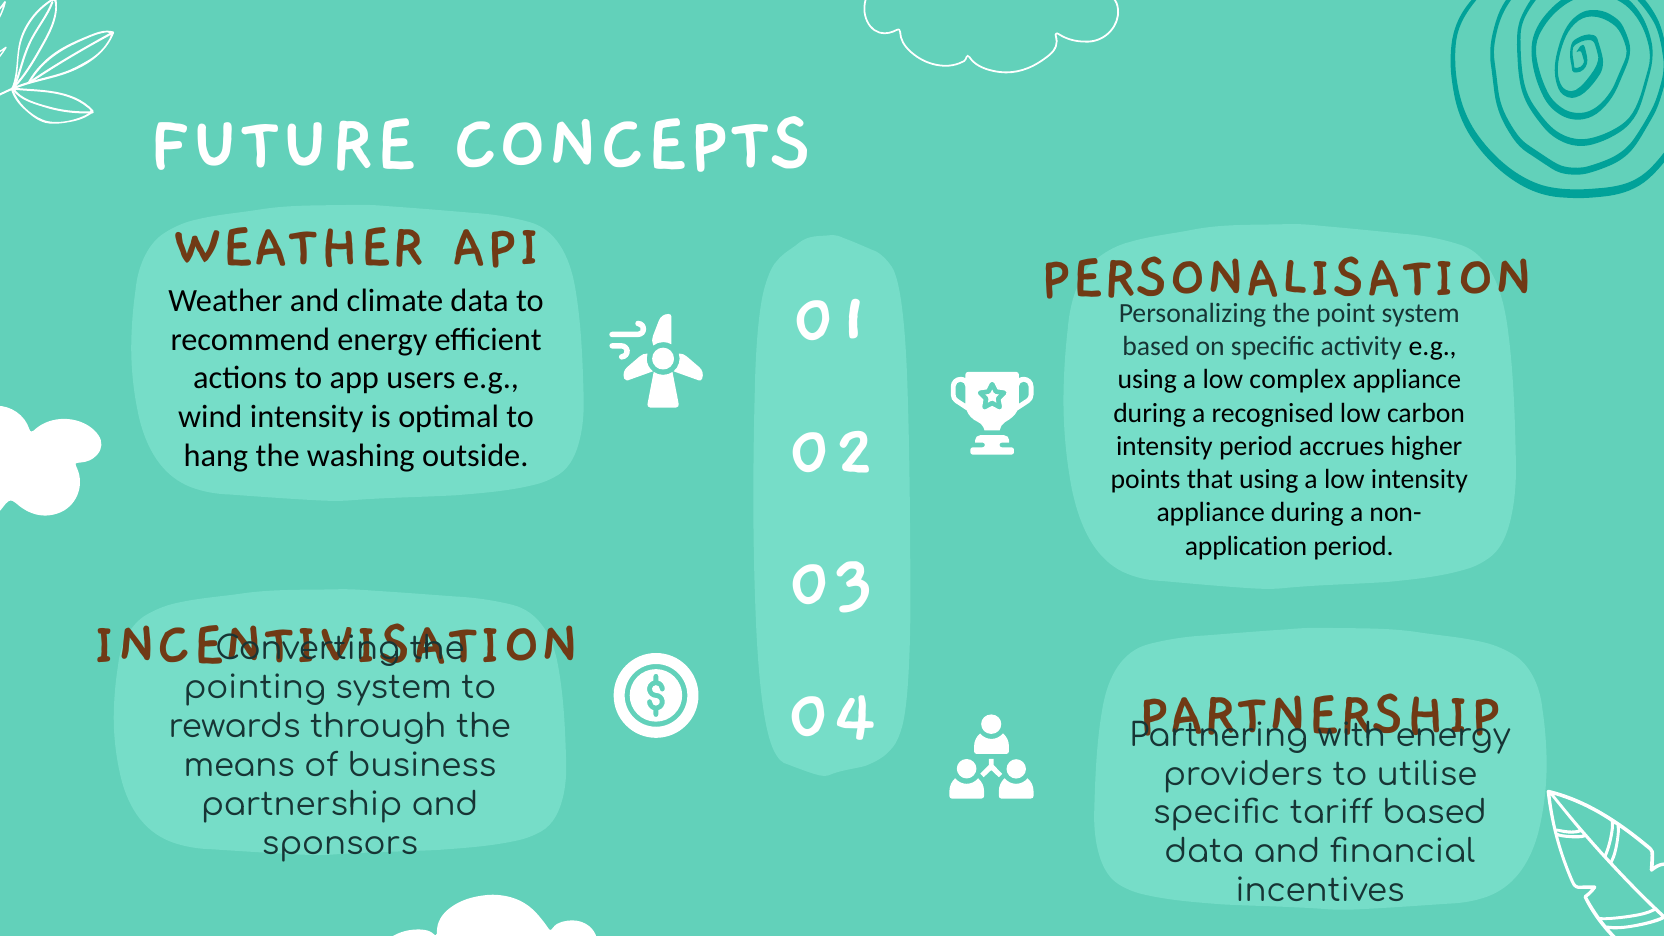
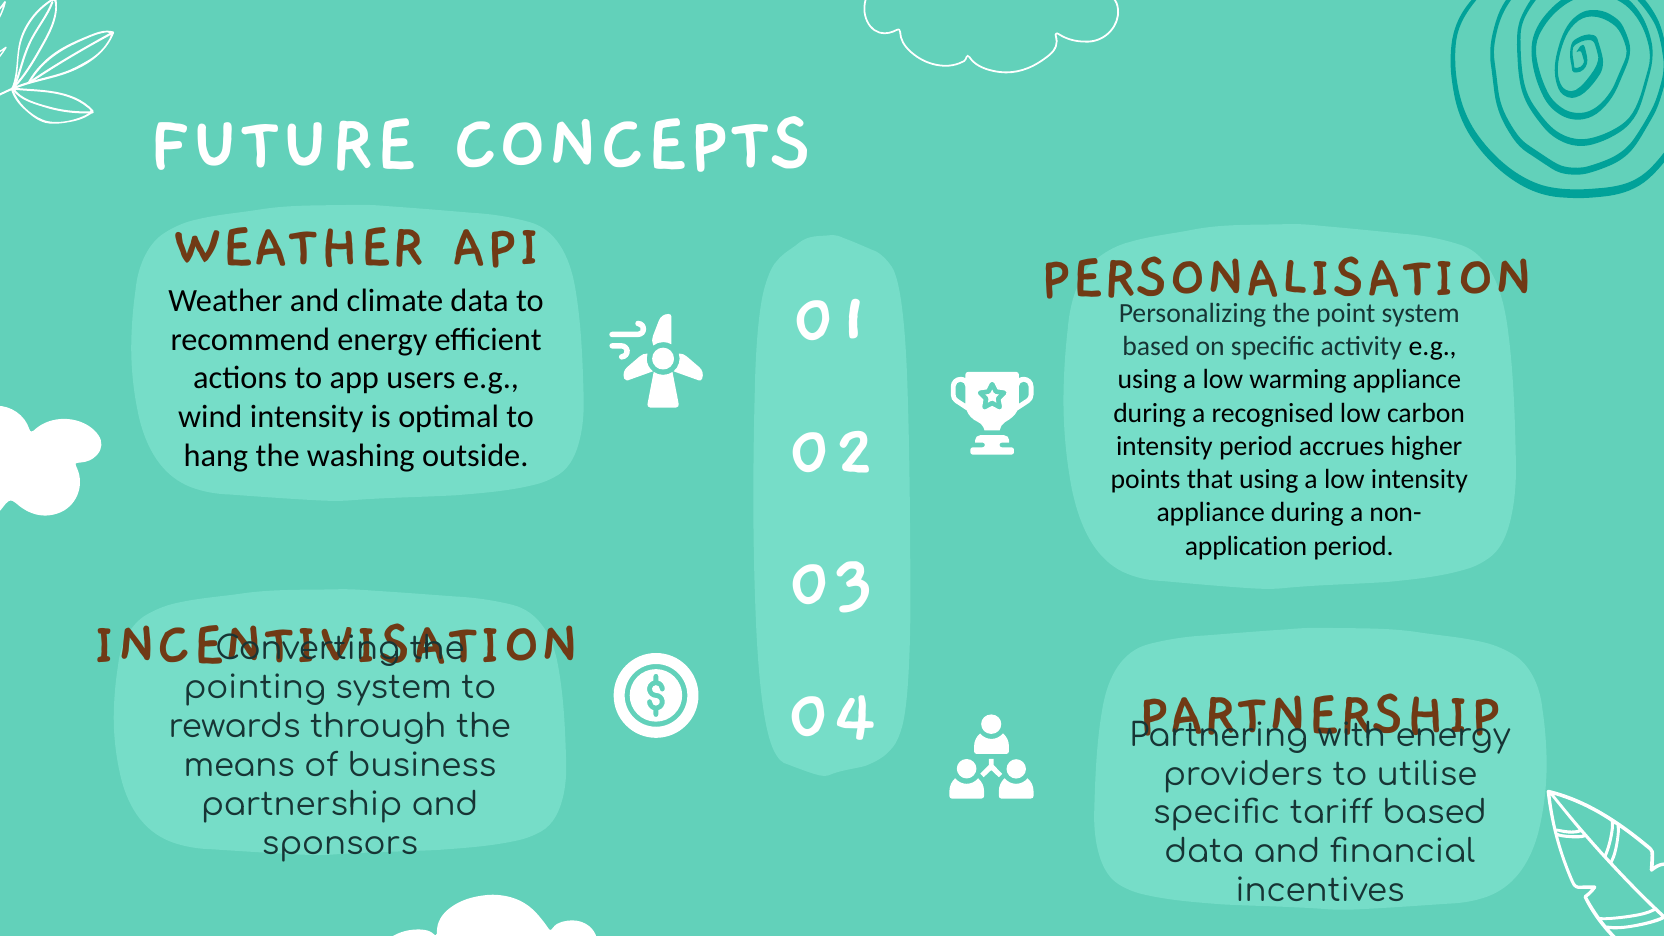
complex: complex -> warming
